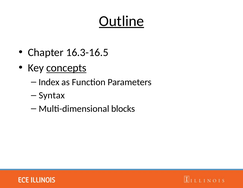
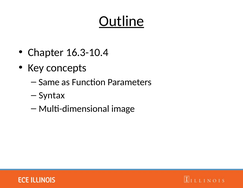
16.3-16.5: 16.3-16.5 -> 16.3-10.4
concepts underline: present -> none
Index: Index -> Same
blocks: blocks -> image
